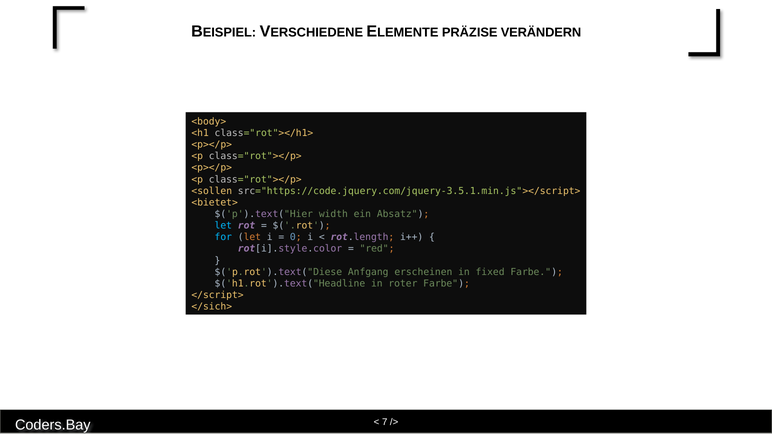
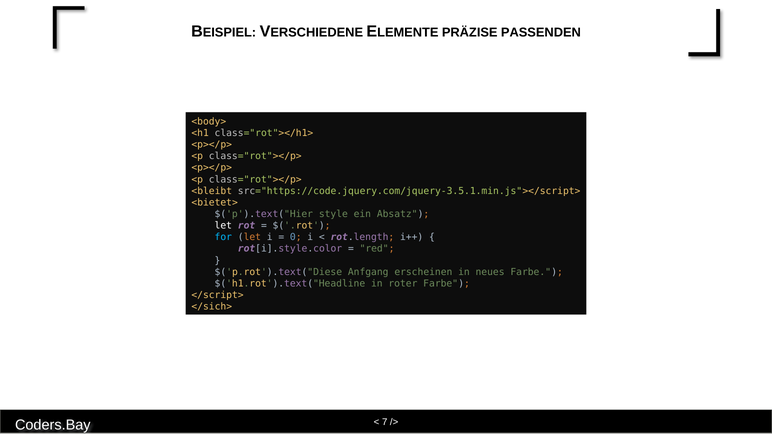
VERÄNDERN: VERÄNDERN -> PASSENDEN
<sollen: <sollen -> <bleibt
width: width -> style
let at (223, 226) colour: light blue -> white
fixed: fixed -> neues
